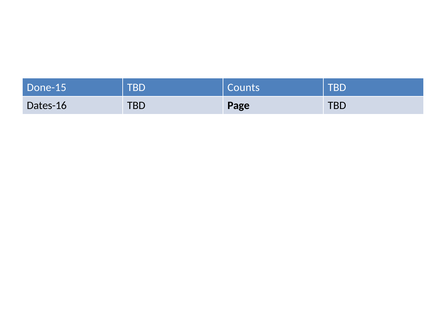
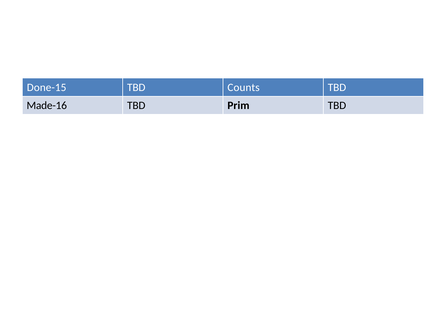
Dates-16: Dates-16 -> Made-16
Page: Page -> Prim
